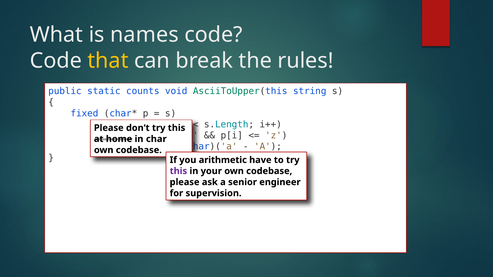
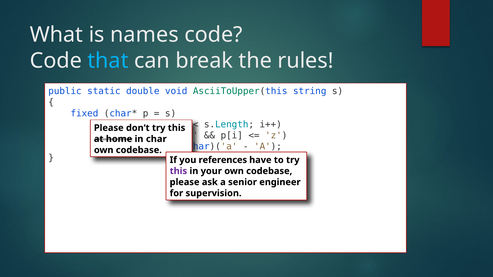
that colour: yellow -> light blue
counts: counts -> double
arithmetic: arithmetic -> references
